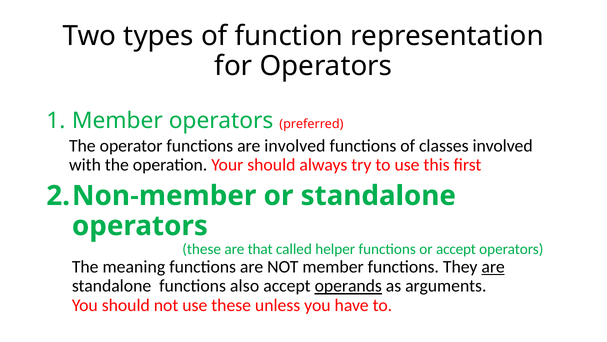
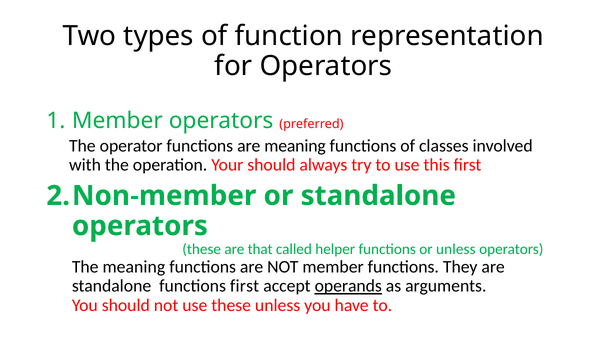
are involved: involved -> meaning
or accept: accept -> unless
are at (493, 267) underline: present -> none
functions also: also -> first
